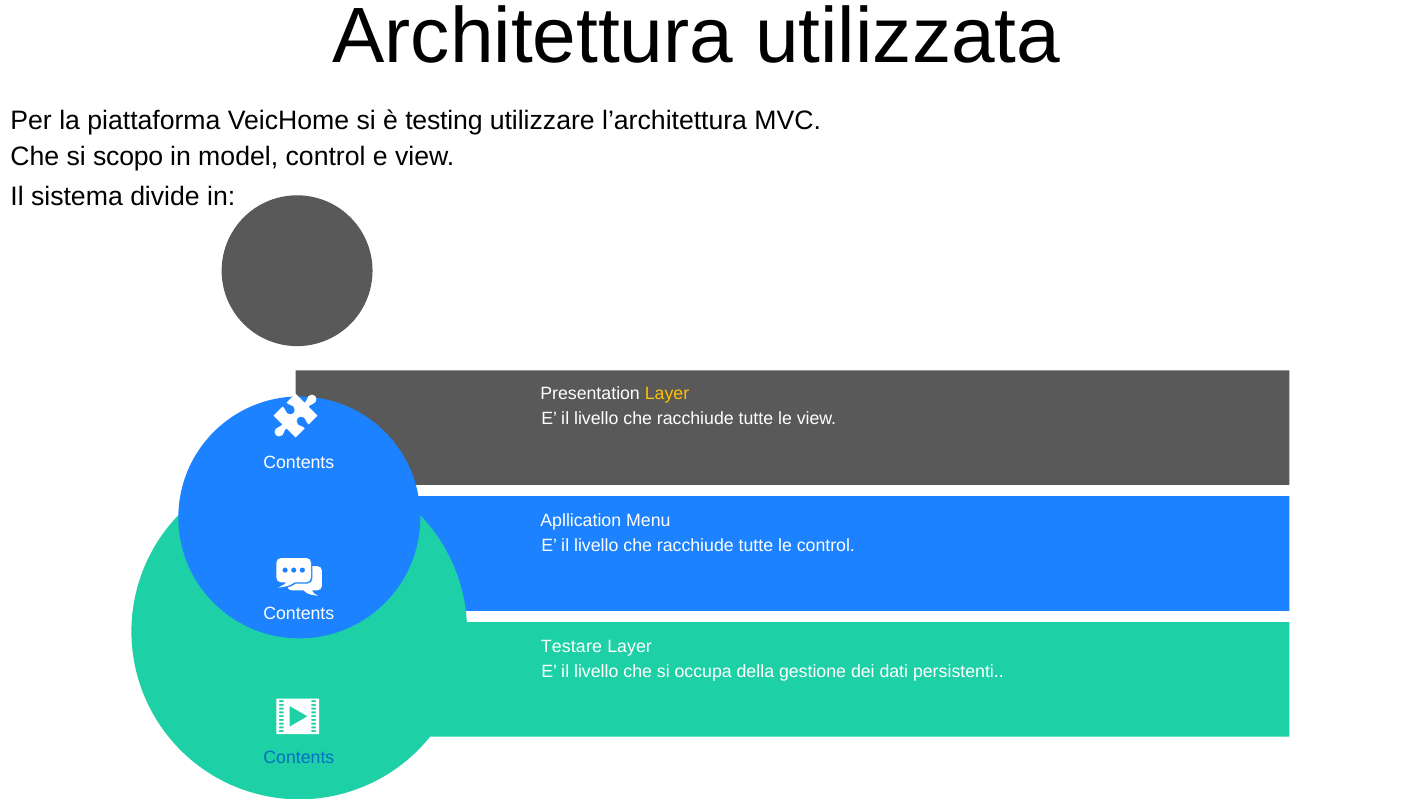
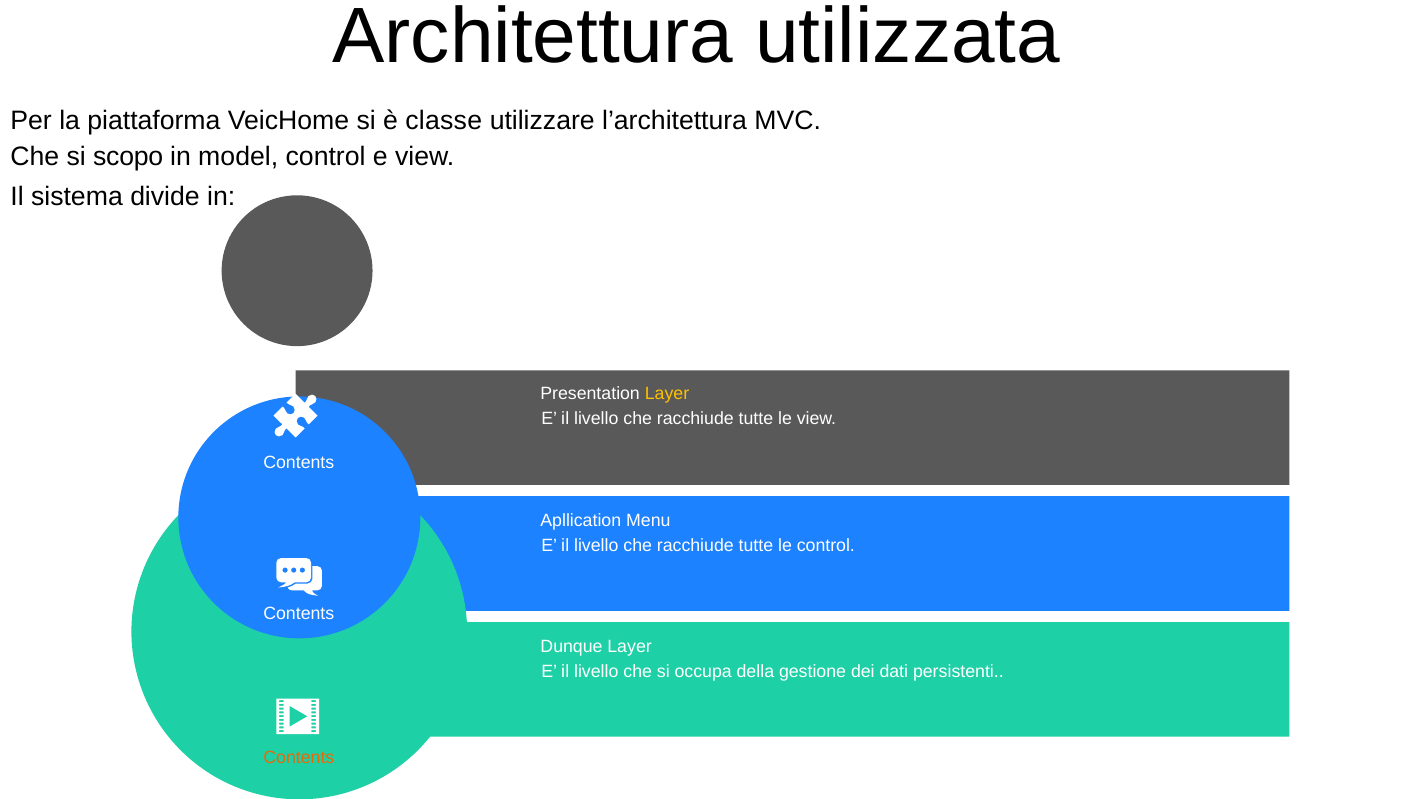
testing: testing -> classe
Testare: Testare -> Dunque
Contents at (299, 758) colour: blue -> orange
